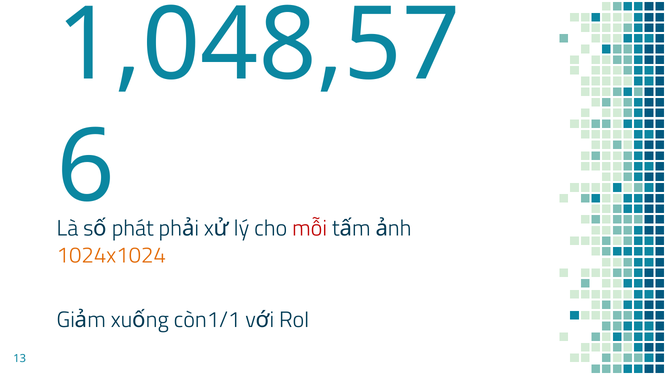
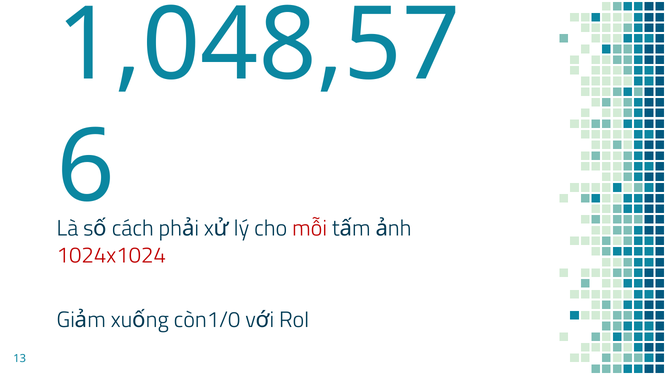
phát: phát -> cách
1024x1024 colour: orange -> red
còn1/1: còn1/1 -> còn1/0
